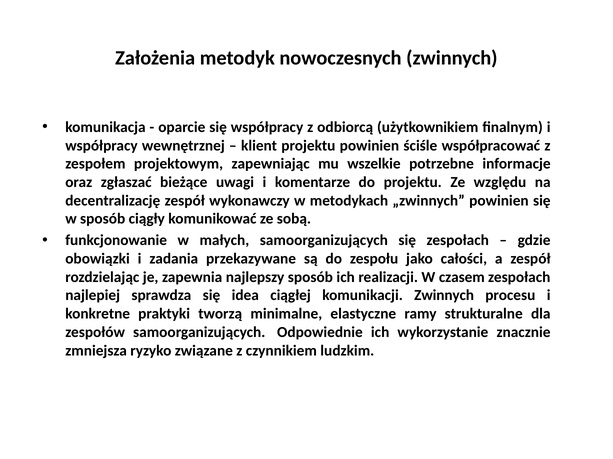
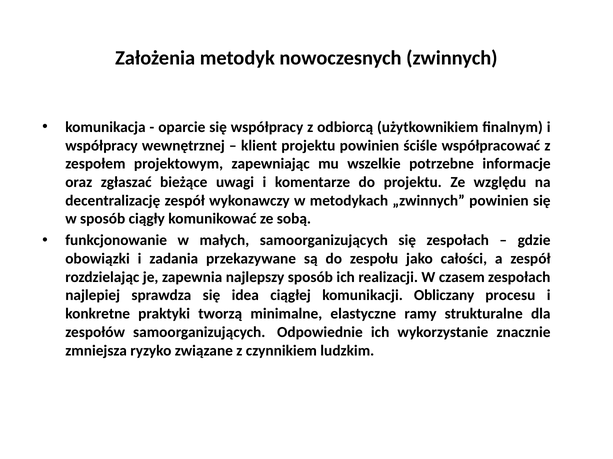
komunikacji Zwinnych: Zwinnych -> Obliczany
